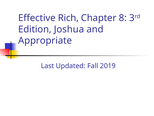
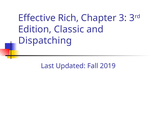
8: 8 -> 3
Joshua: Joshua -> Classic
Appropriate: Appropriate -> Dispatching
